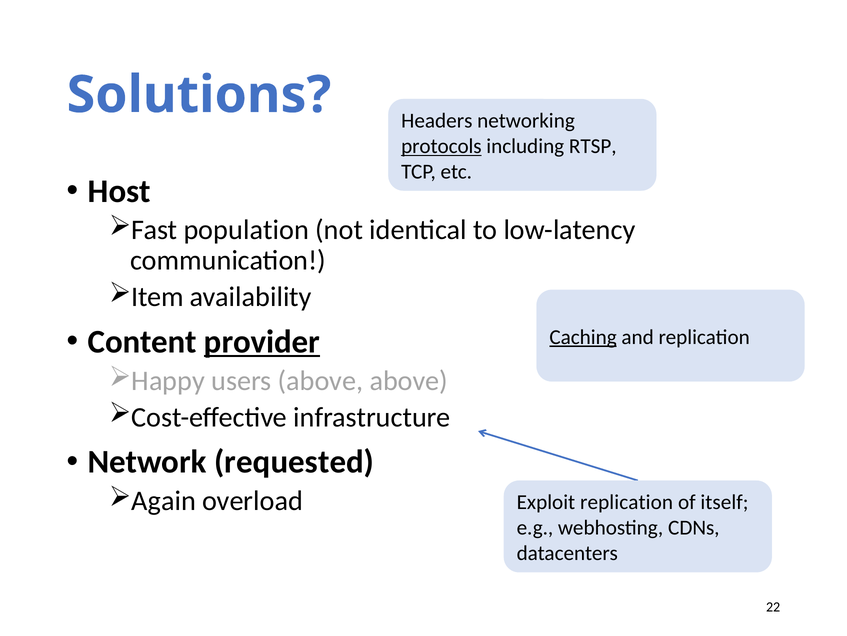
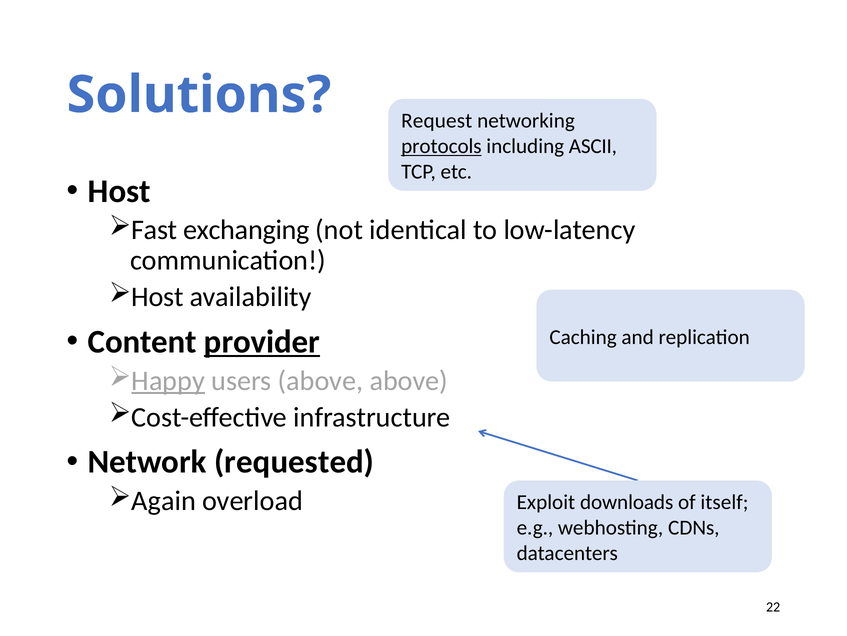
Headers: Headers -> Request
RTSP: RTSP -> ASCII
population: population -> exchanging
Item at (158, 297): Item -> Host
Caching underline: present -> none
Happy underline: none -> present
Exploit replication: replication -> downloads
